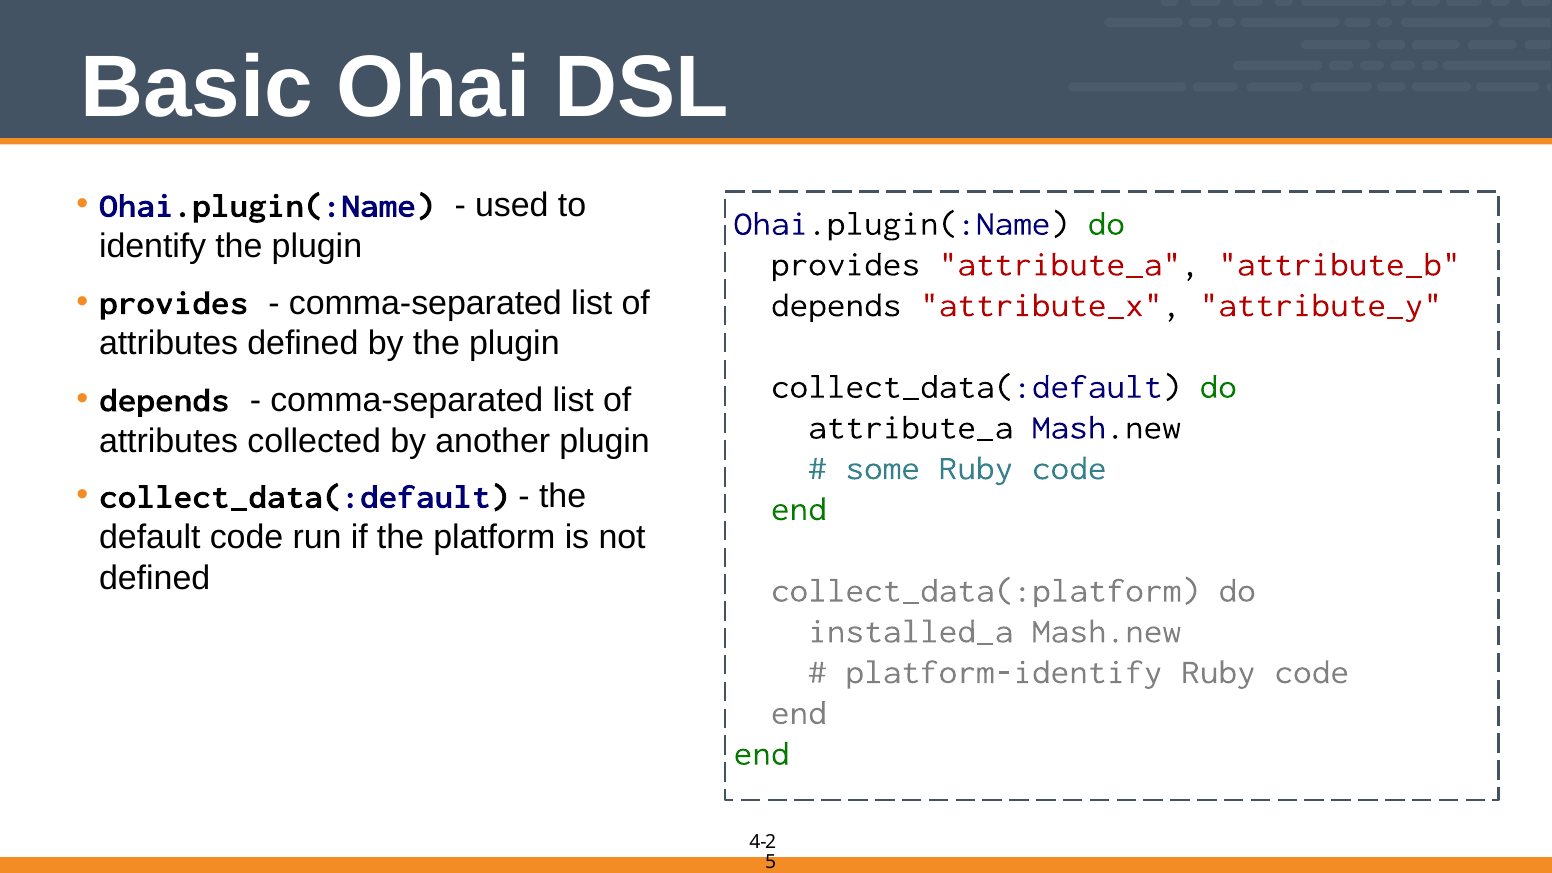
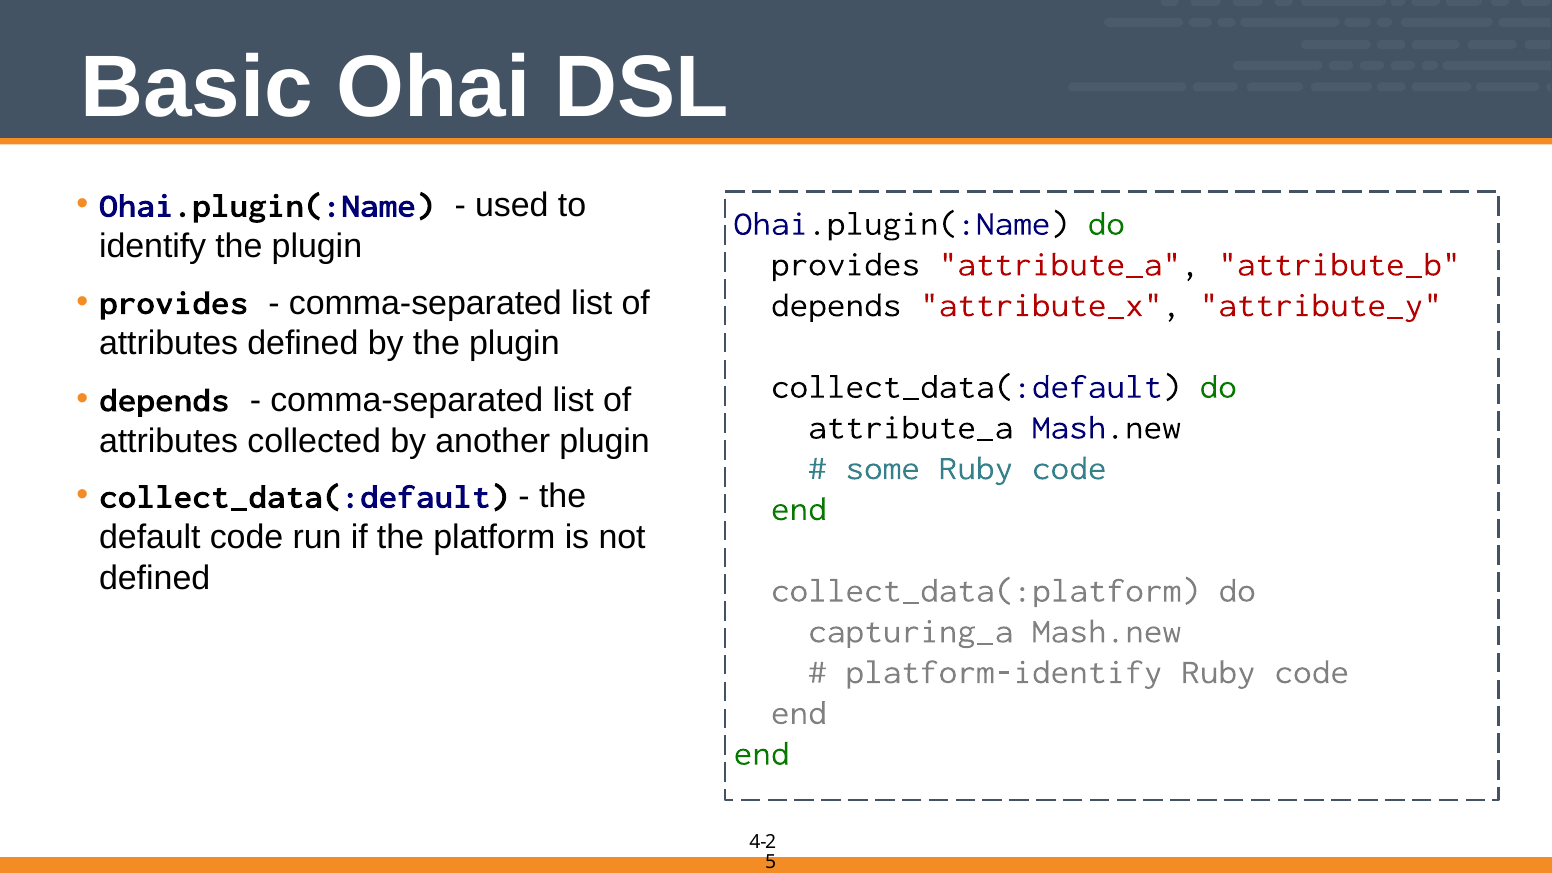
installed_a: installed_a -> capturing_a
